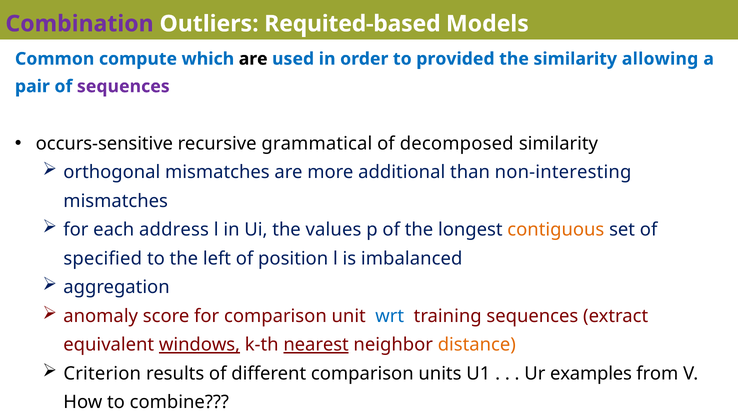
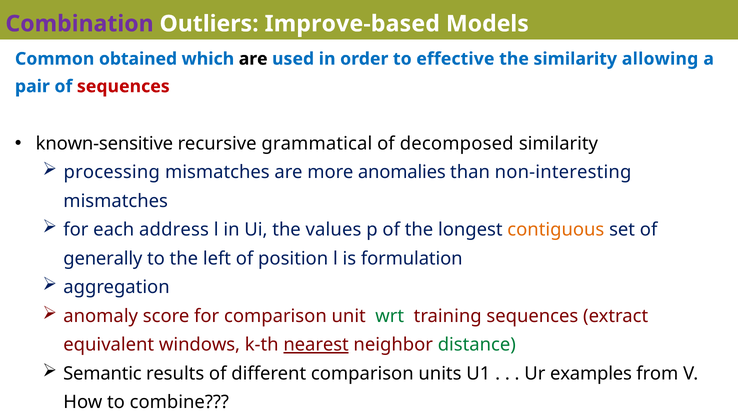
Requited-based: Requited-based -> Improve-based
compute: compute -> obtained
provided: provided -> effective
sequences at (123, 86) colour: purple -> red
occurs-sensitive: occurs-sensitive -> known-sensitive
orthogonal: orthogonal -> processing
additional: additional -> anomalies
specified: specified -> generally
imbalanced: imbalanced -> formulation
wrt colour: blue -> green
windows underline: present -> none
distance colour: orange -> green
Criterion: Criterion -> Semantic
